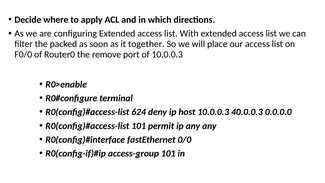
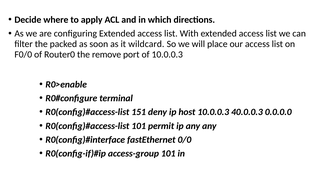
together: together -> wildcard
624: 624 -> 151
